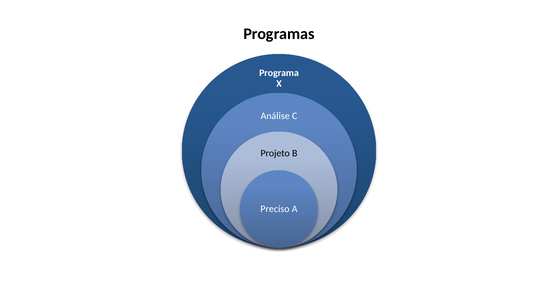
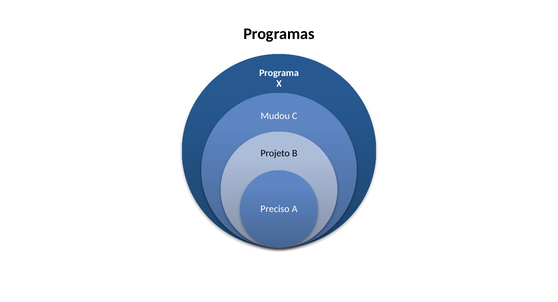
Análise: Análise -> Mudou
